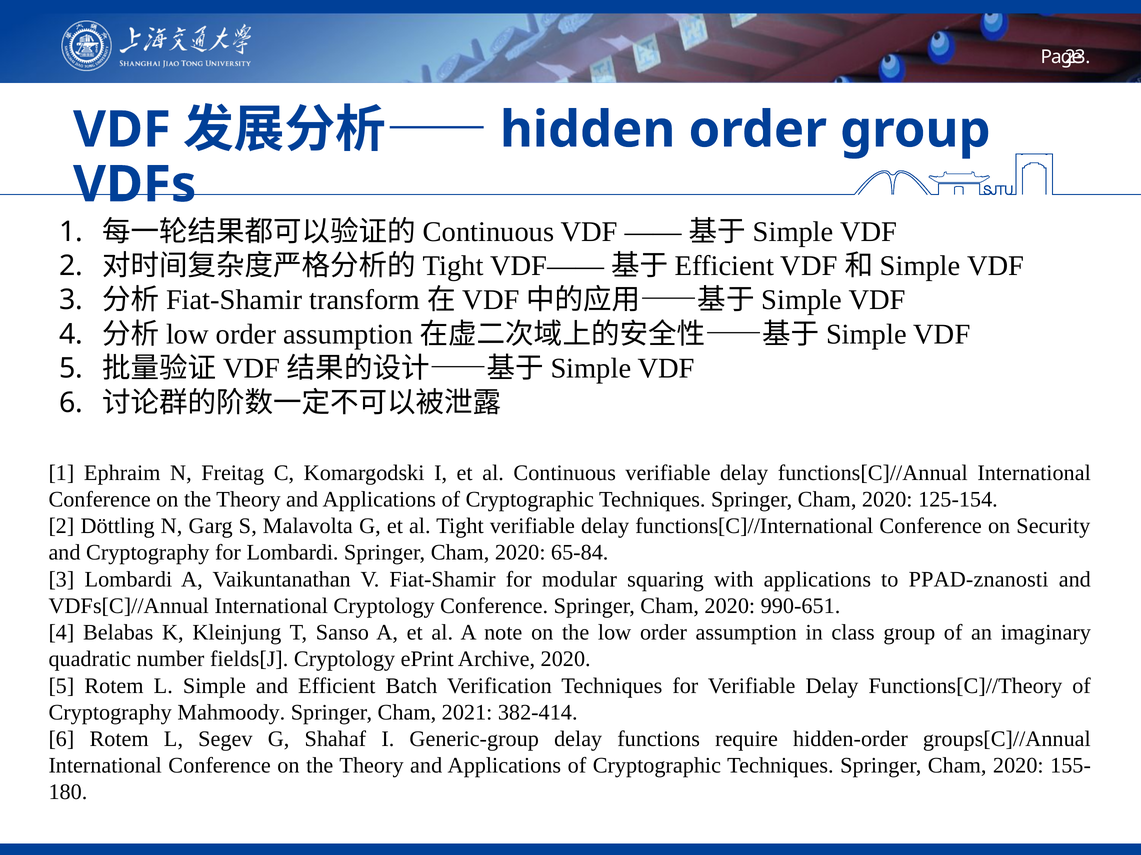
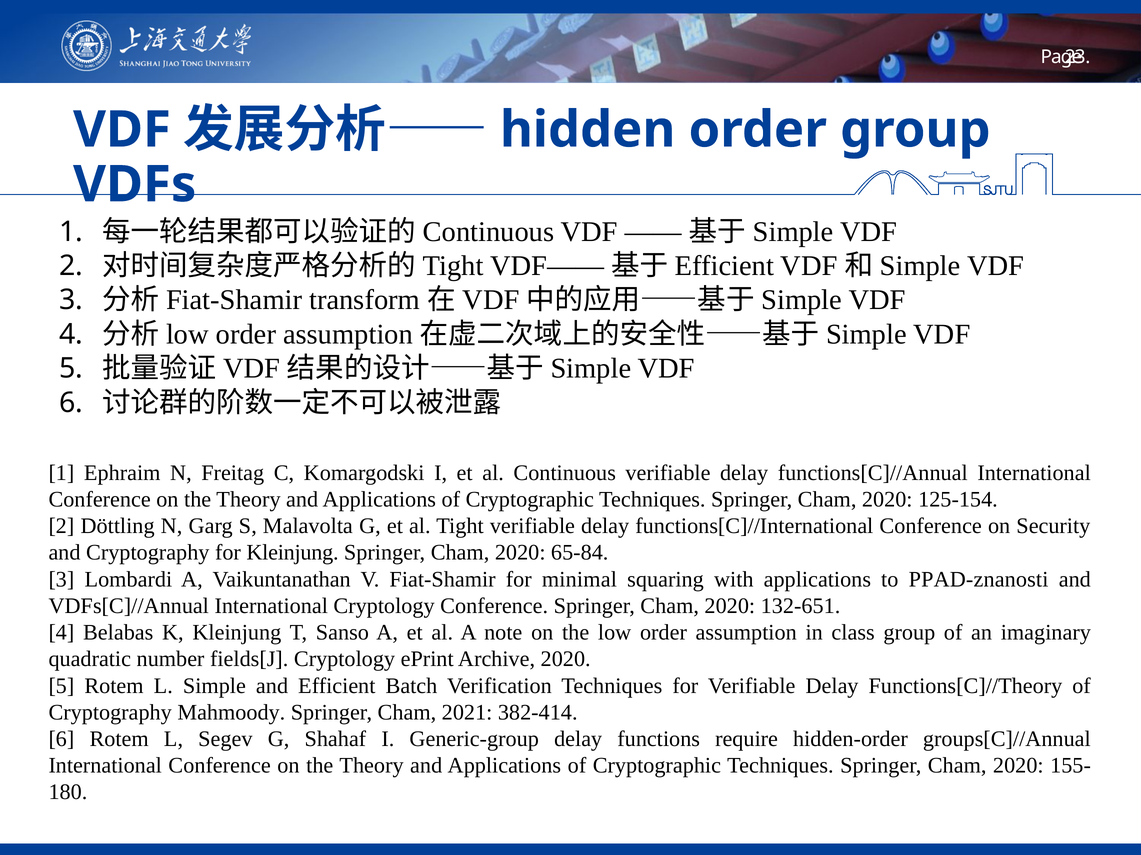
for Lombardi: Lombardi -> Kleinjung
modular: modular -> minimal
990-651: 990-651 -> 132-651
